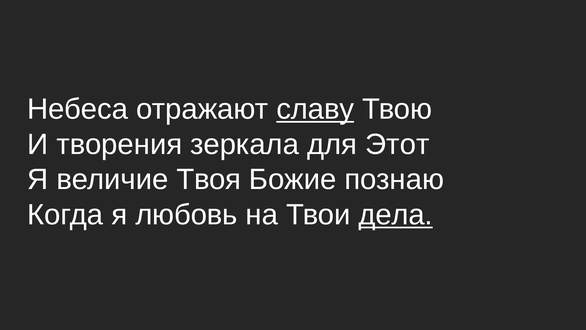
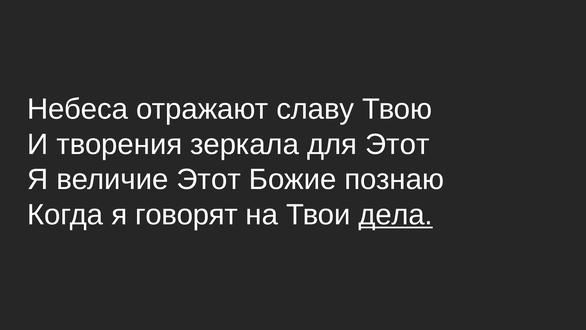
славу underline: present -> none
величие Твоя: Твоя -> Этот
любовь: любовь -> говорят
